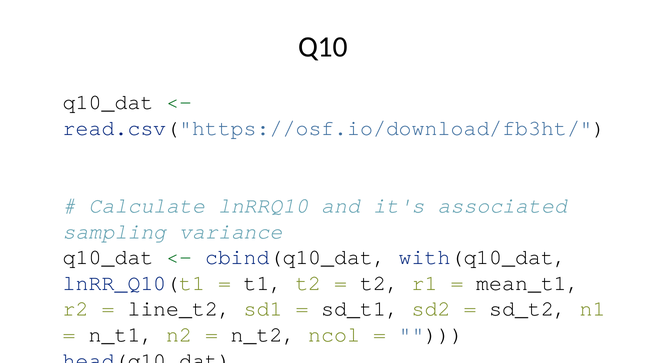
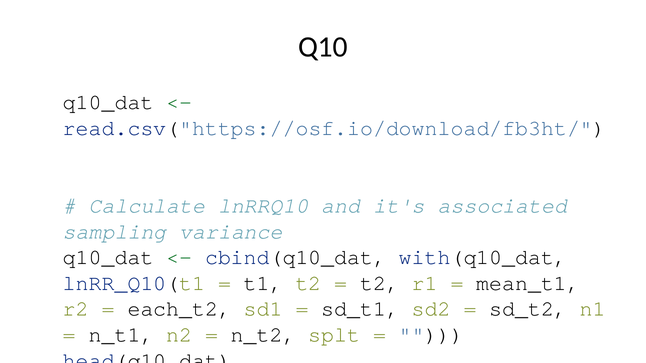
line_t2: line_t2 -> each_t2
ncol: ncol -> splt
